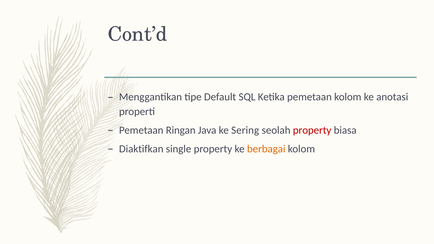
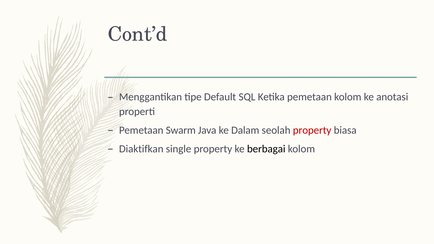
Ringan: Ringan -> Swarm
Sering: Sering -> Dalam
berbagai colour: orange -> black
